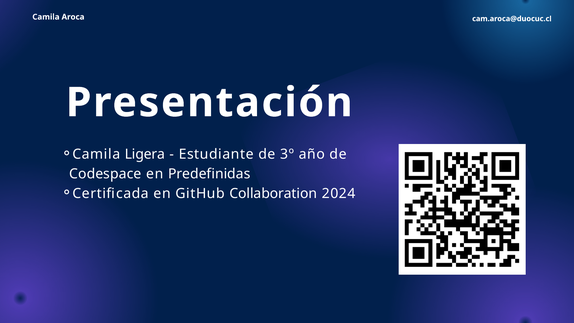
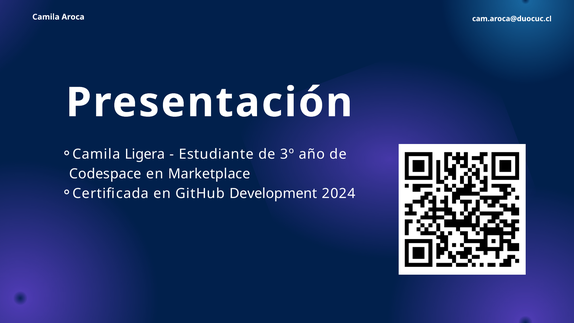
Predefinidas: Predefinidas -> Marketplace
Collaboration: Collaboration -> Development
